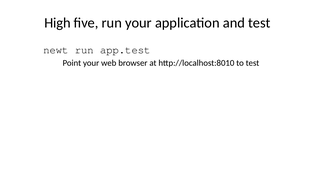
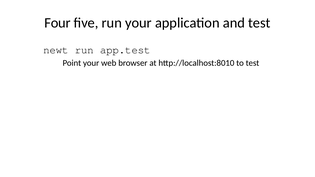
High: High -> Four
